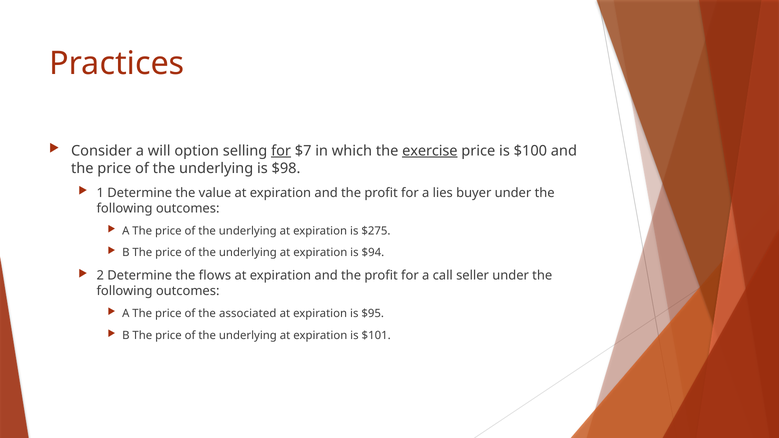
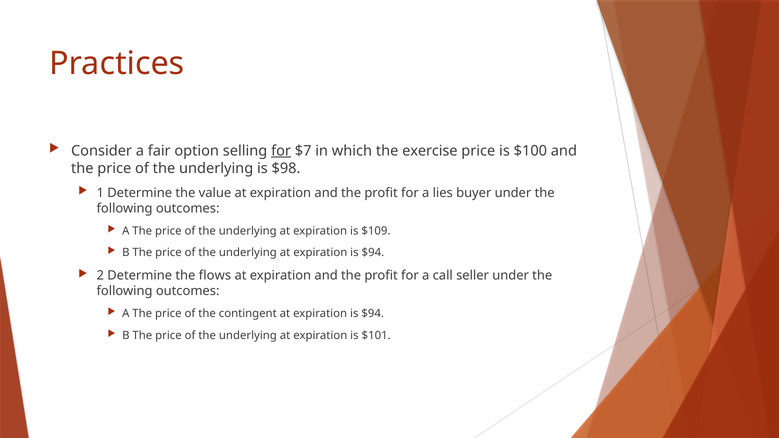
will: will -> fair
exercise underline: present -> none
$275: $275 -> $109
associated: associated -> contingent
$95 at (373, 314): $95 -> $94
